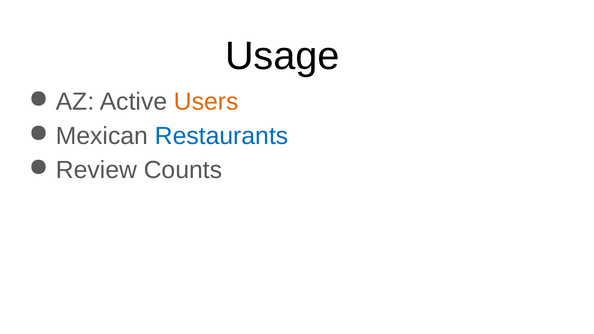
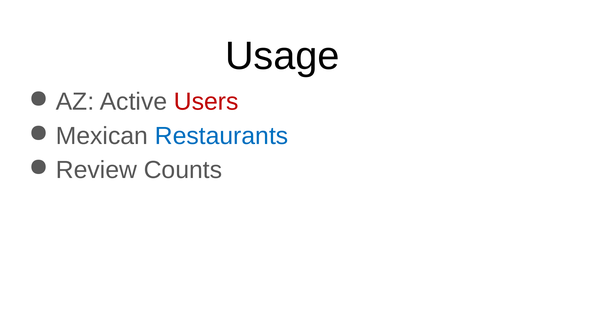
Users colour: orange -> red
